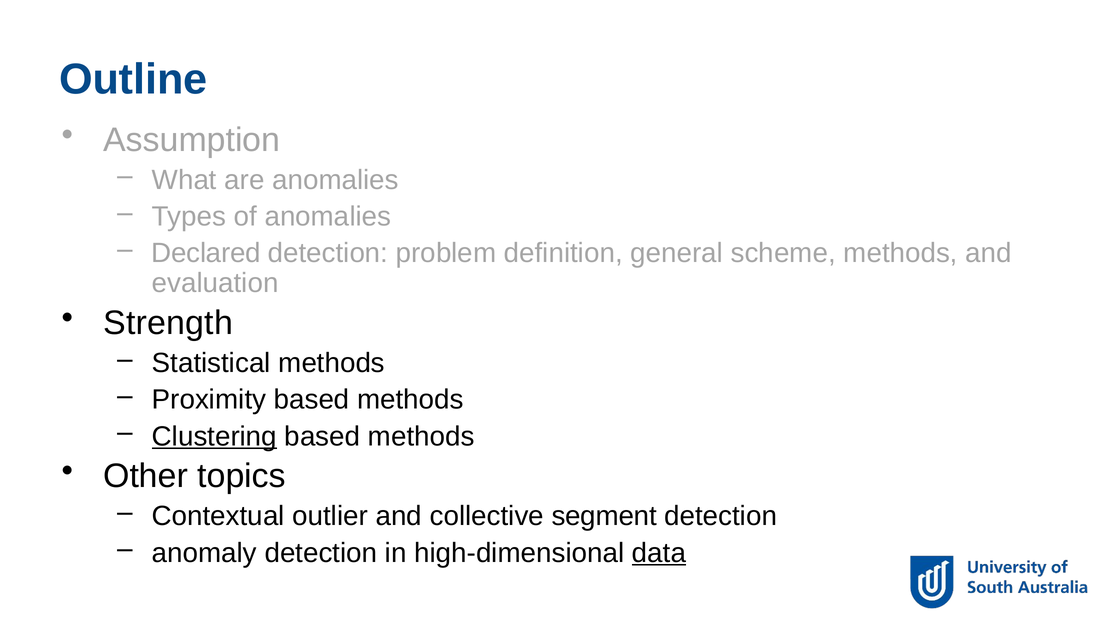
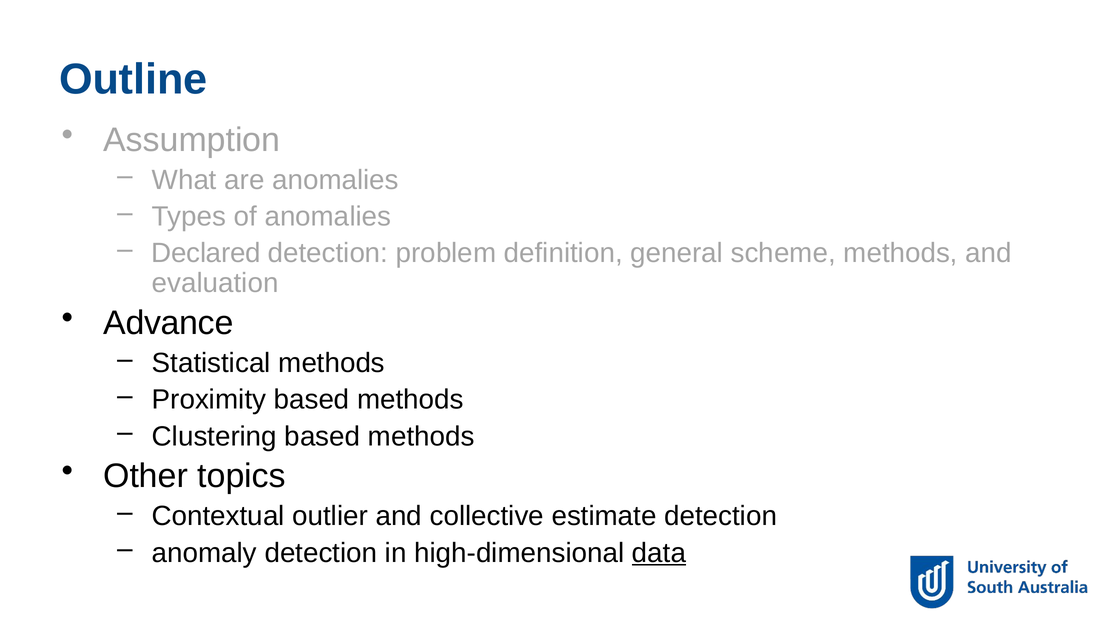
Strength: Strength -> Advance
Clustering underline: present -> none
segment: segment -> estimate
